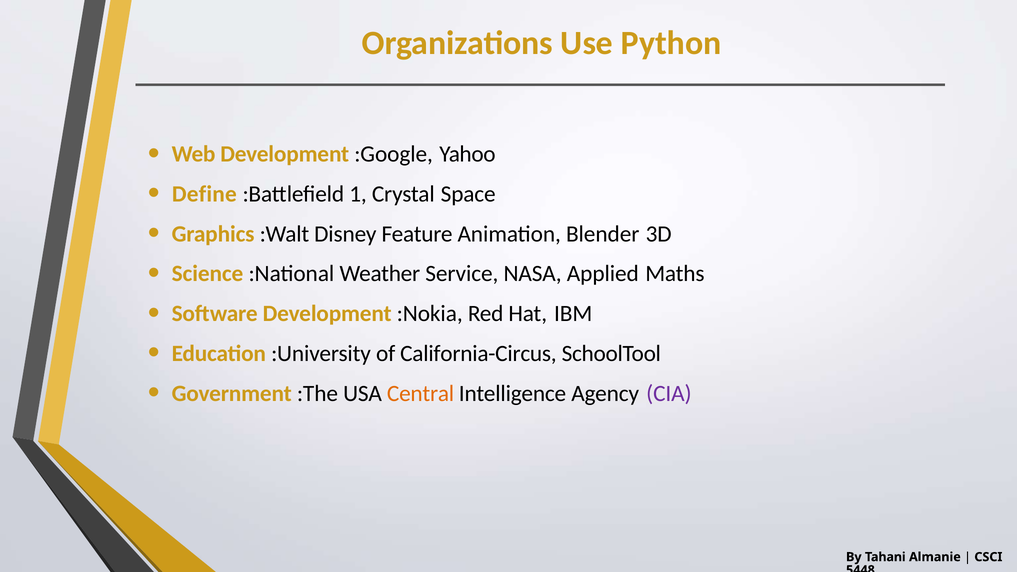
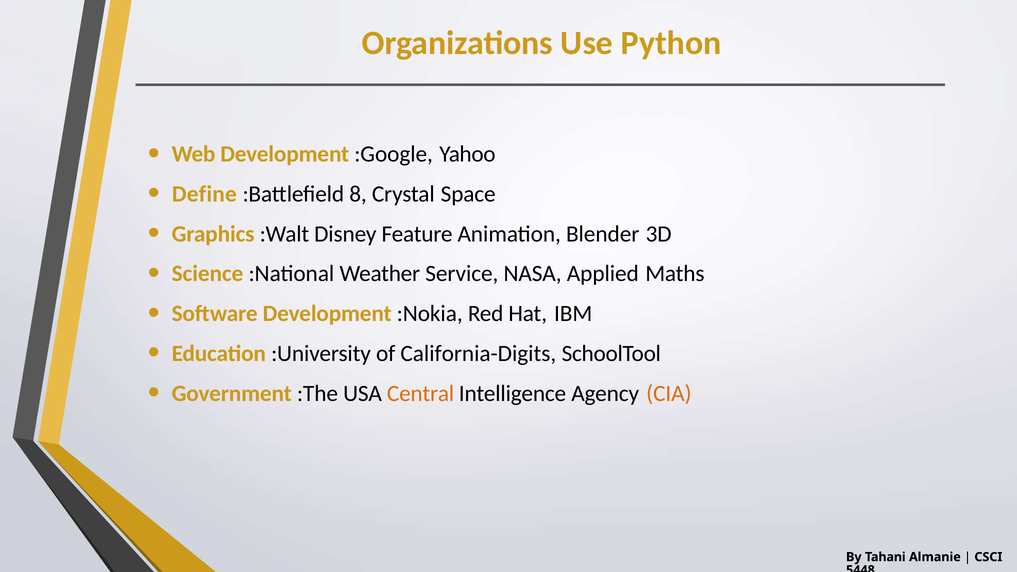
1: 1 -> 8
California-Circus: California-Circus -> California-Digits
CIA colour: purple -> orange
